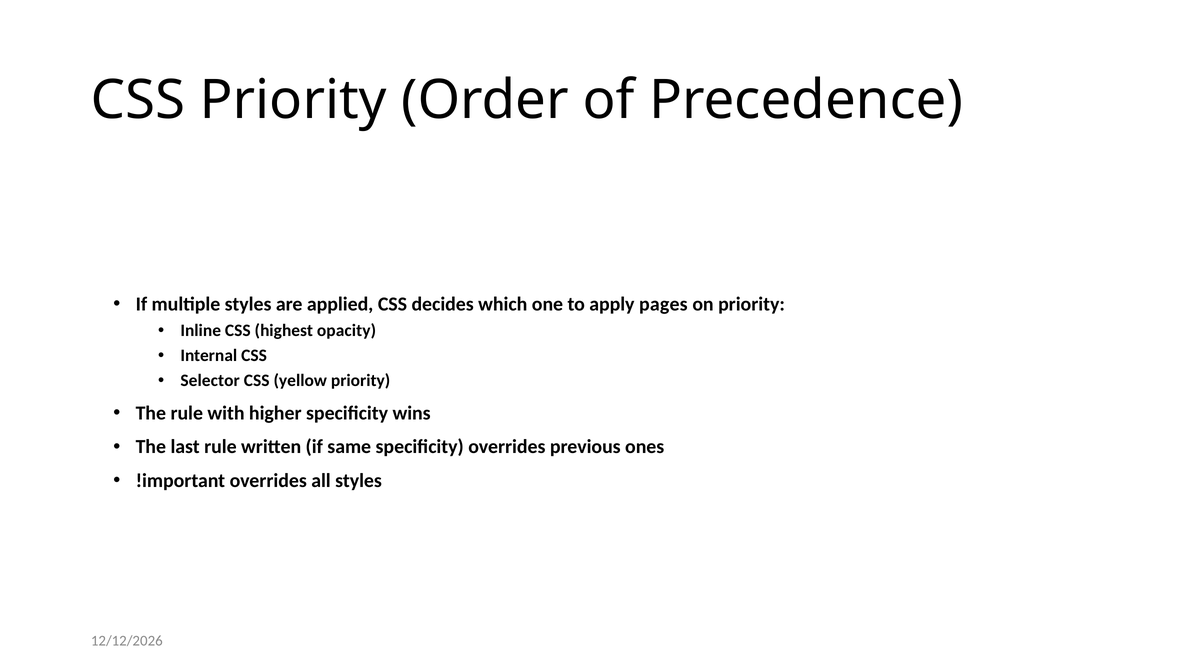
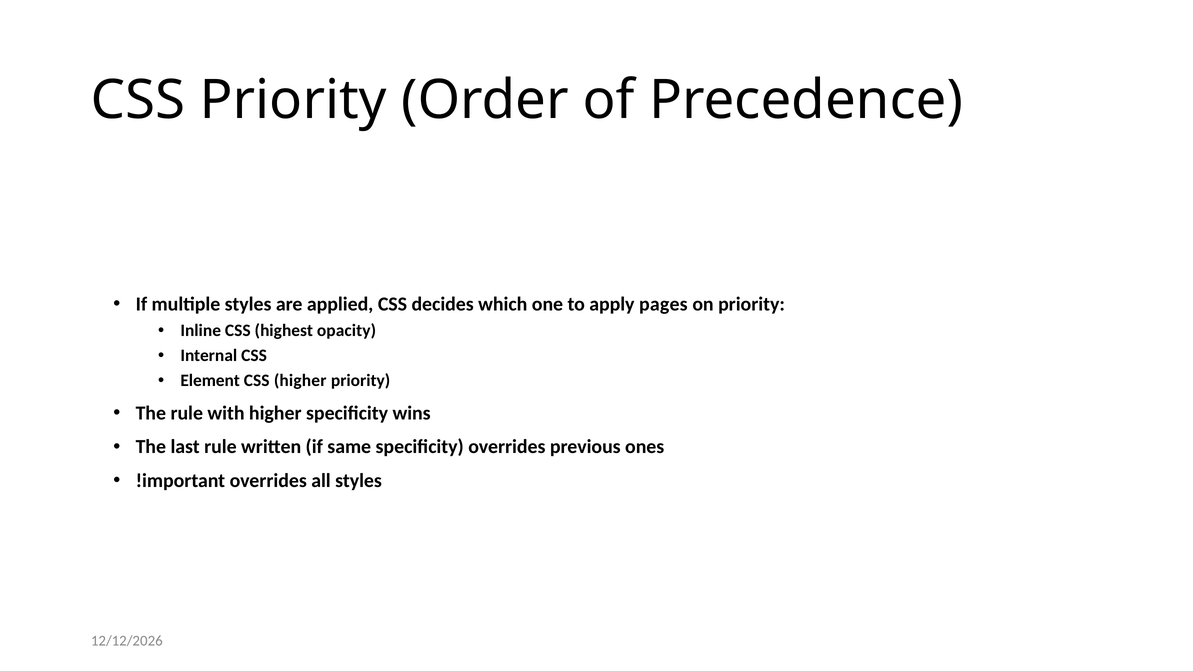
Selector: Selector -> Element
CSS yellow: yellow -> higher
